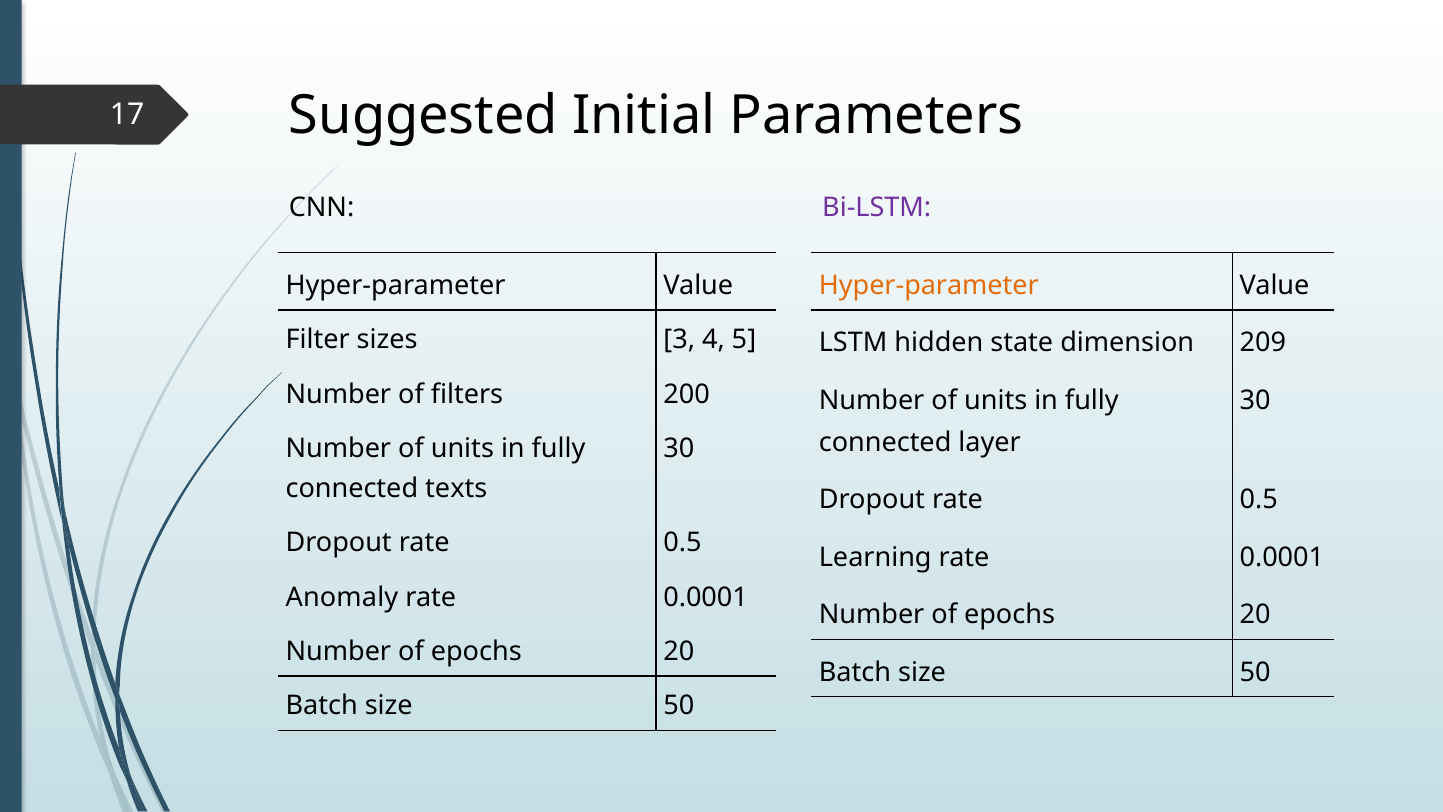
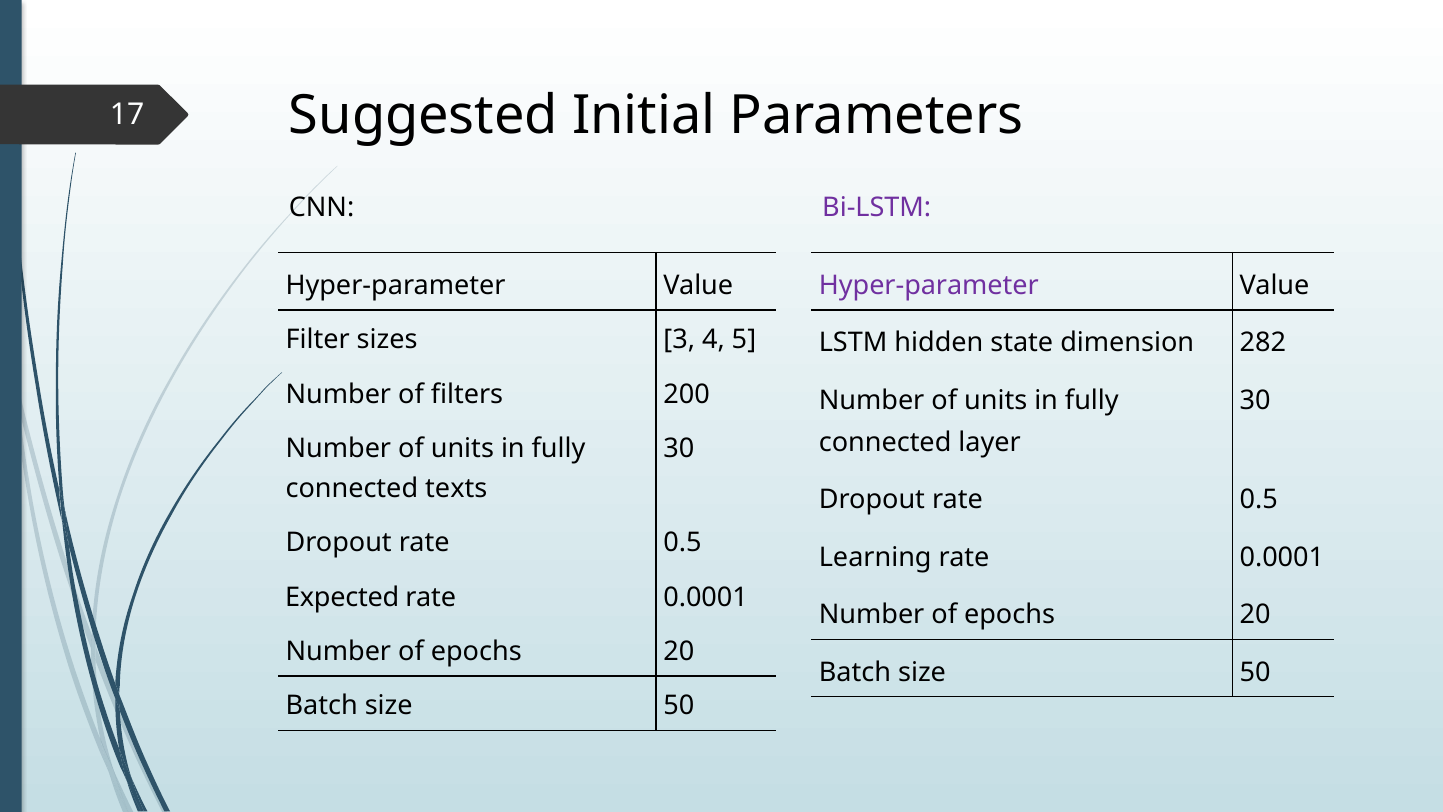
Hyper-parameter at (929, 285) colour: orange -> purple
209: 209 -> 282
Anomaly: Anomaly -> Expected
